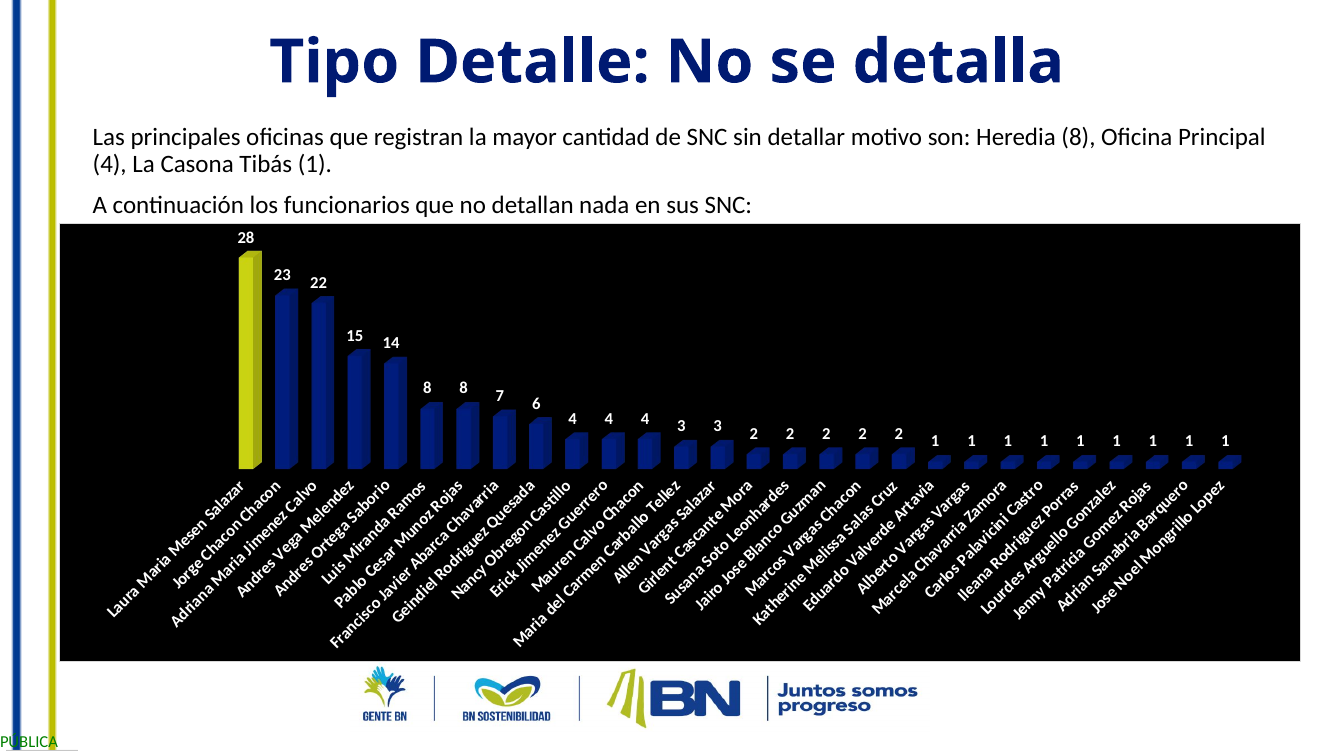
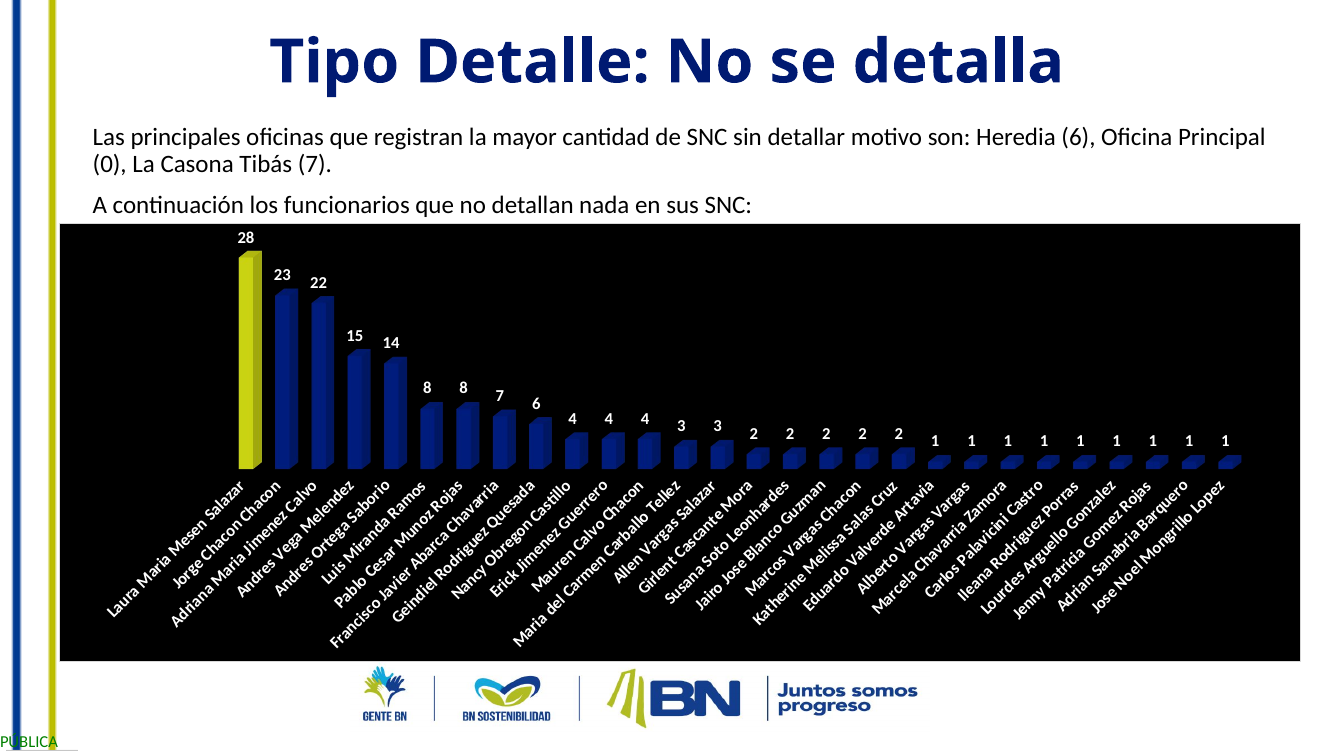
Heredia 8: 8 -> 6
4 at (110, 164): 4 -> 0
Tibás 1: 1 -> 7
